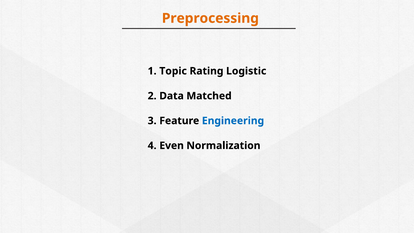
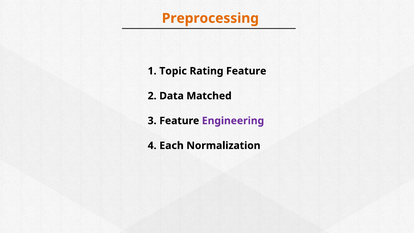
Rating Logistic: Logistic -> Feature
Engineering colour: blue -> purple
Even: Even -> Each
